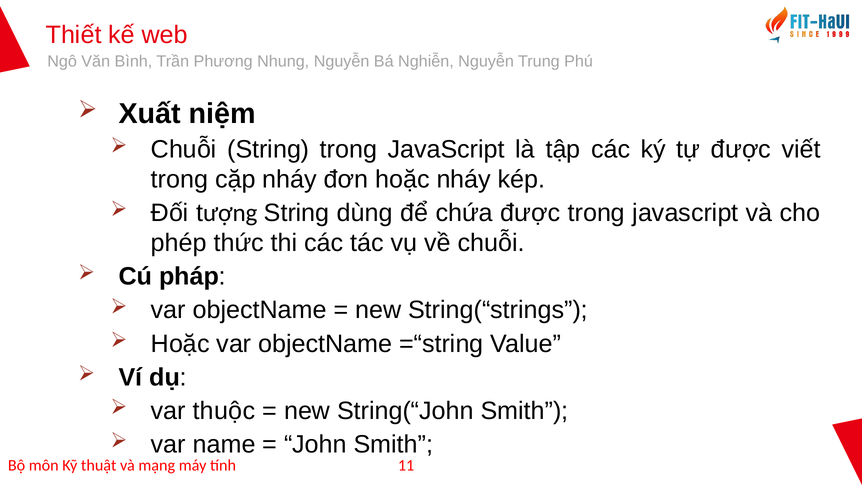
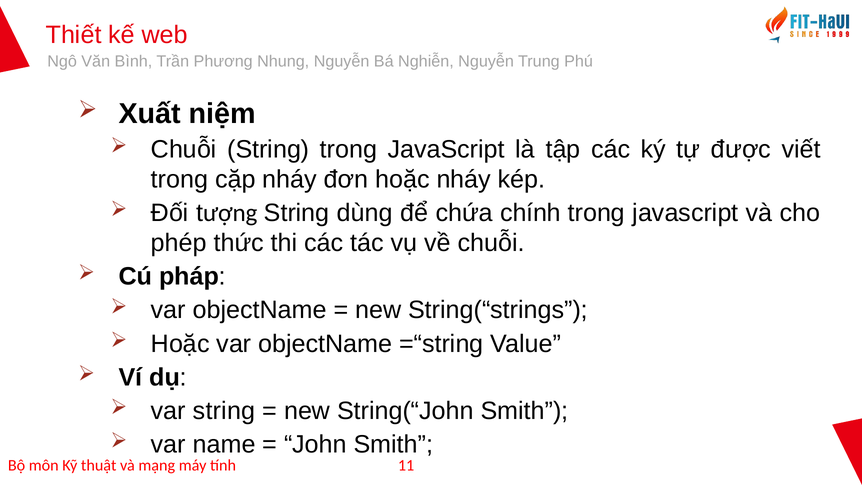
chứa được: được -> chính
var thuộc: thuộc -> string
